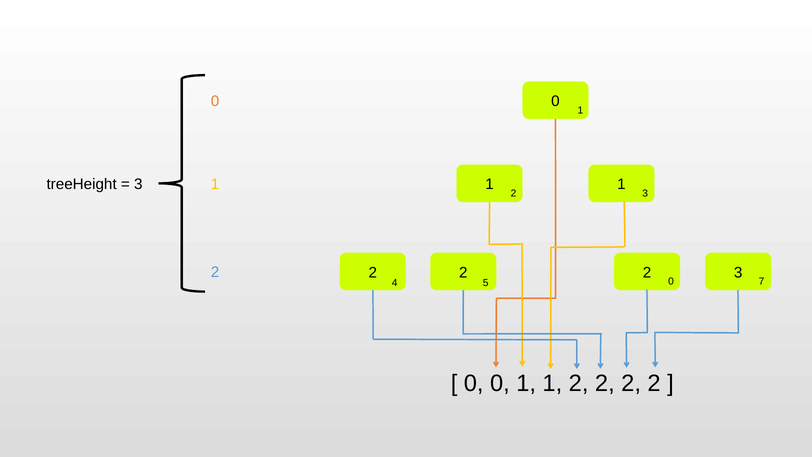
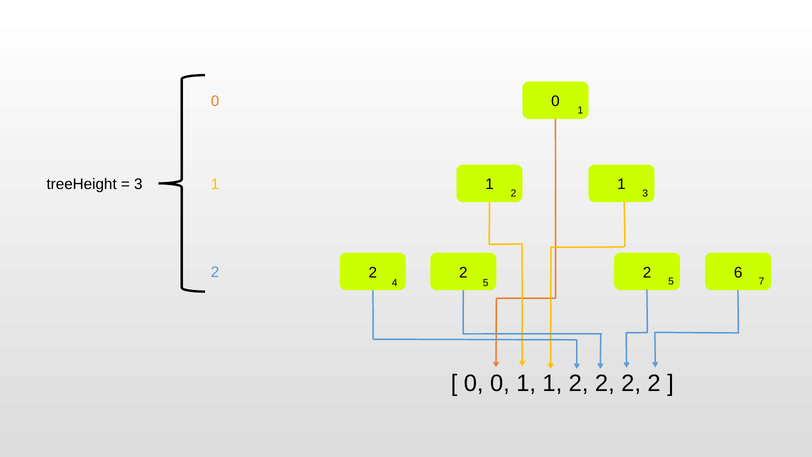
3 at (738, 272): 3 -> 6
5 0: 0 -> 5
